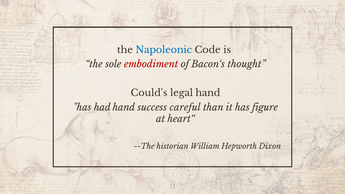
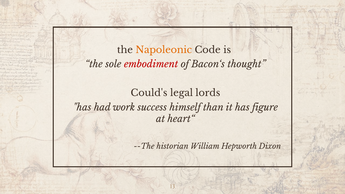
Napoleonic colour: blue -> orange
legal hand: hand -> lords
had hand: hand -> work
careful: careful -> himself
